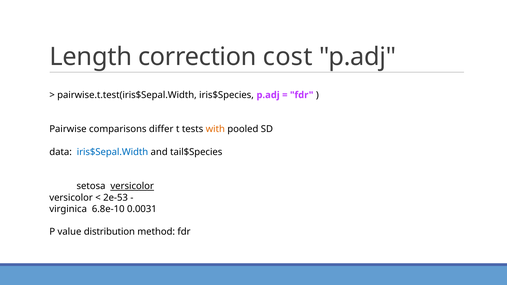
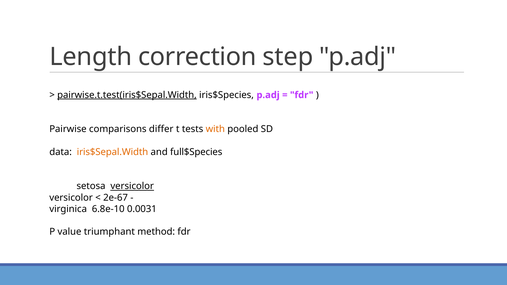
cost: cost -> step
pairwise.t.test(iris$Sepal.Width underline: none -> present
iris$Sepal.Width colour: blue -> orange
tail$Species: tail$Species -> full$Species
2e-53: 2e-53 -> 2e-67
distribution: distribution -> triumphant
